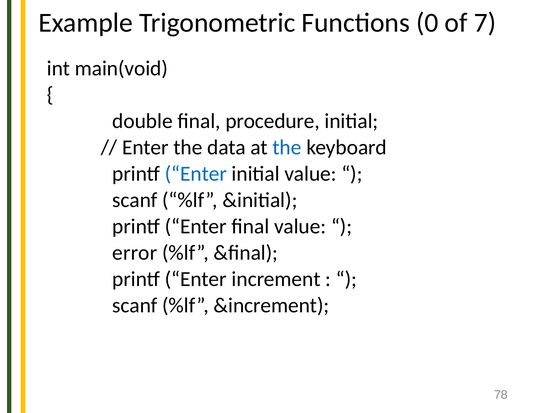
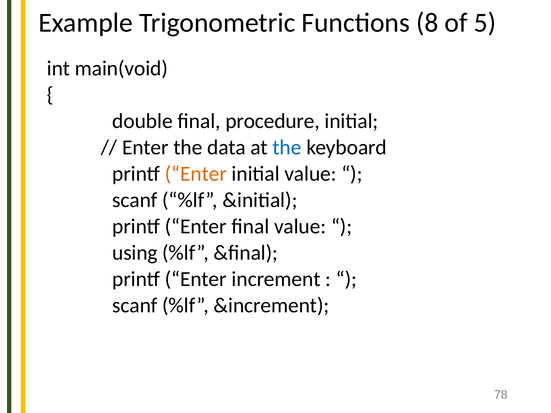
0: 0 -> 8
7: 7 -> 5
Enter at (196, 174) colour: blue -> orange
error: error -> using
